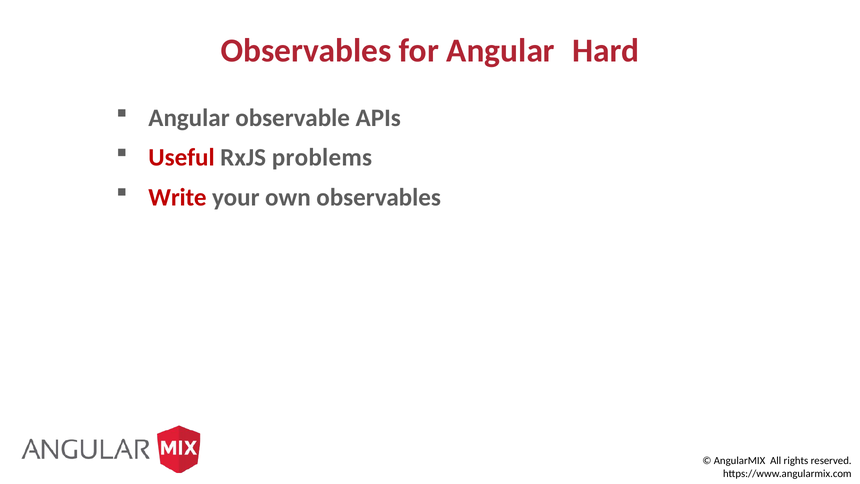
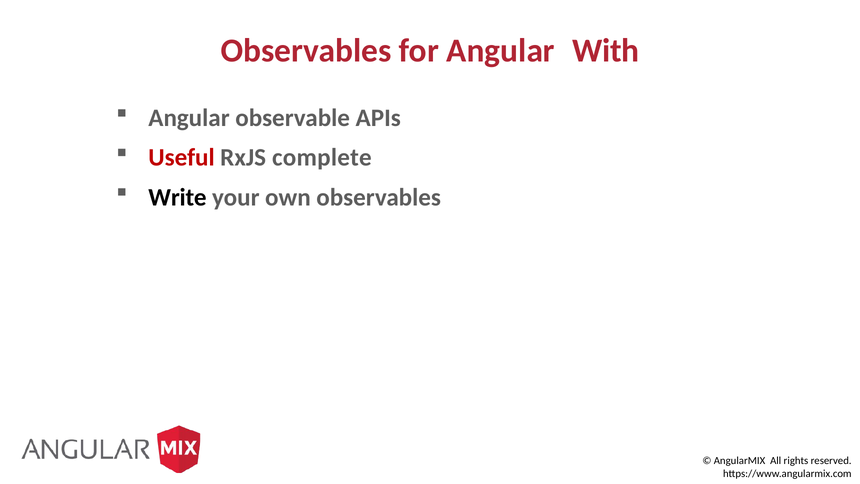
Hard: Hard -> With
problems: problems -> complete
Write colour: red -> black
